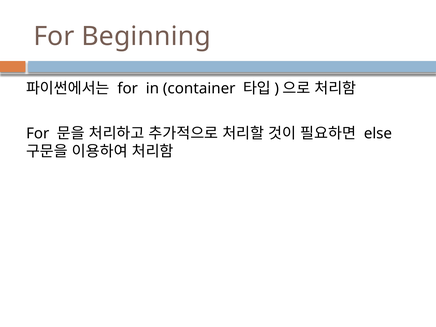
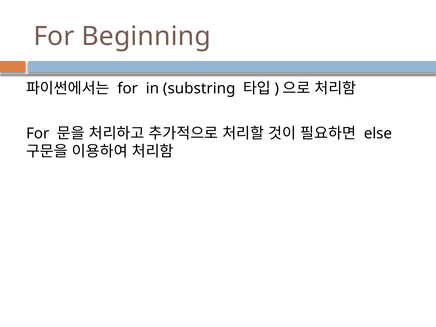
container: container -> substring
